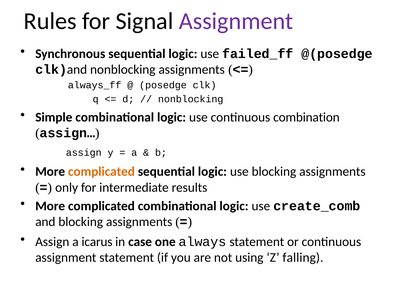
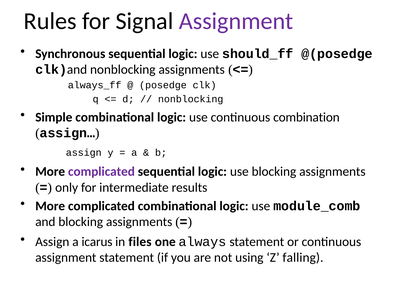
failed_ff: failed_ff -> should_ff
complicated at (101, 172) colour: orange -> purple
create_comb: create_comb -> module_comb
case: case -> files
